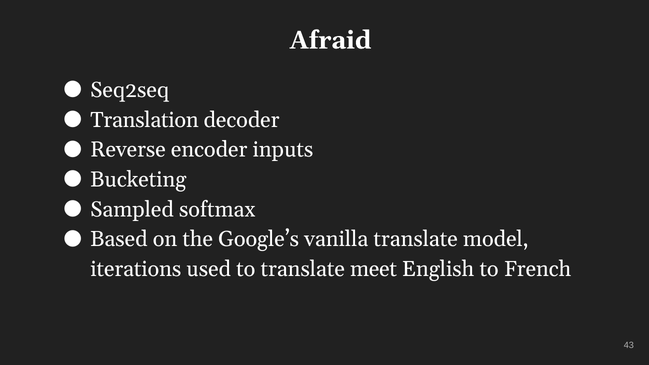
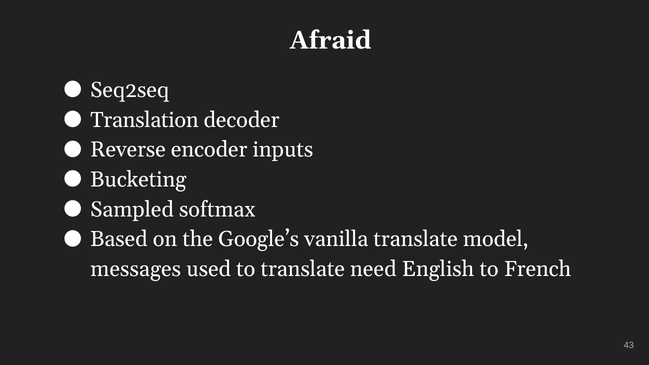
iterations: iterations -> messages
meet: meet -> need
